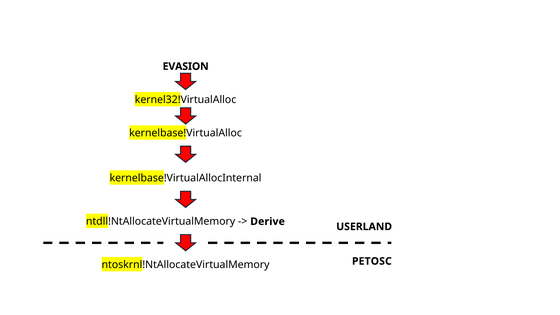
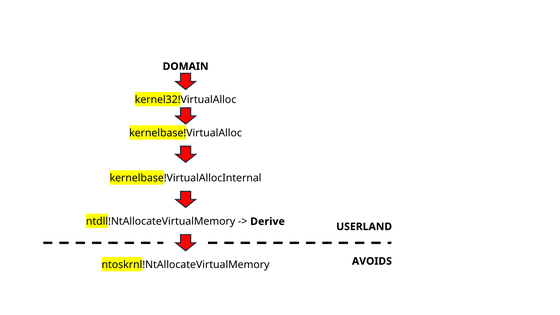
EVASION: EVASION -> DOMAIN
PETOSC: PETOSC -> AVOIDS
